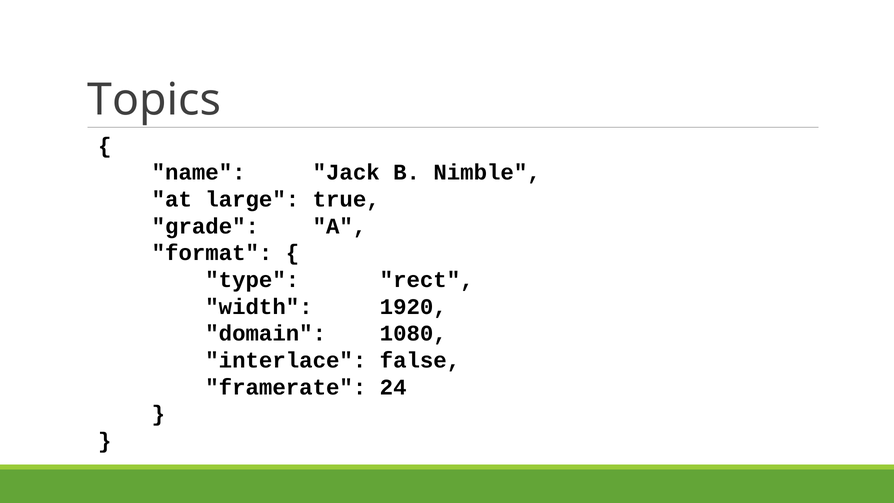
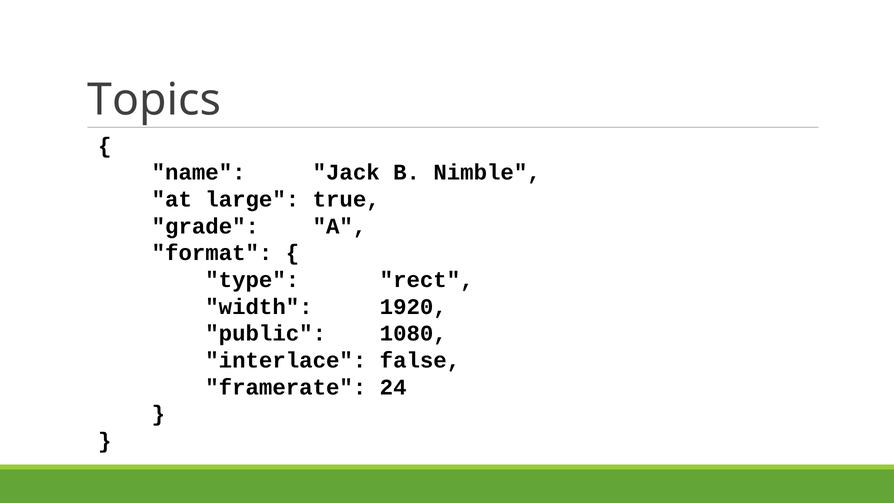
domain: domain -> public
